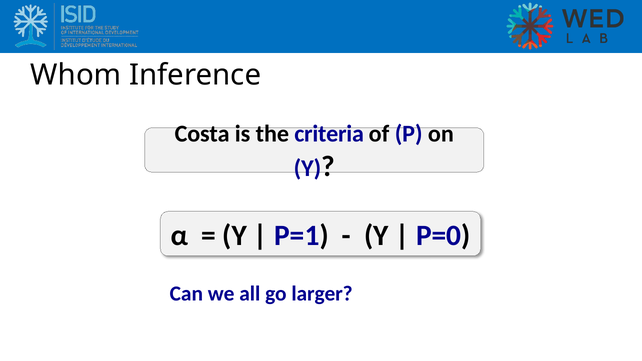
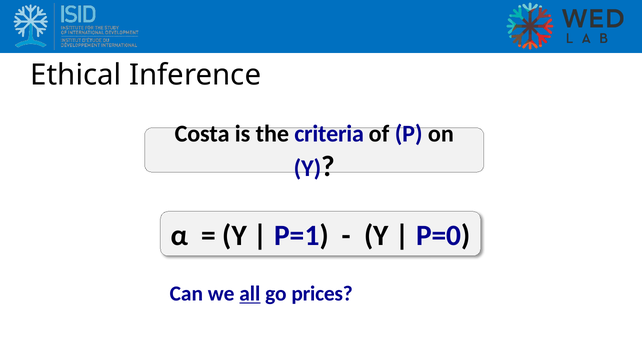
Whom: Whom -> Ethical
all underline: none -> present
larger: larger -> prices
